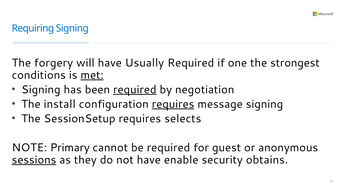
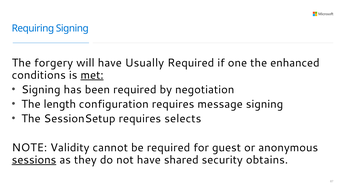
strongest: strongest -> enhanced
required at (135, 89) underline: present -> none
install: install -> length
requires at (173, 104) underline: present -> none
Primary: Primary -> Validity
enable: enable -> shared
